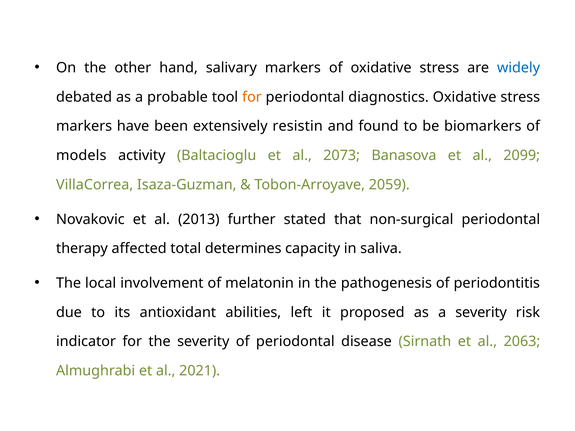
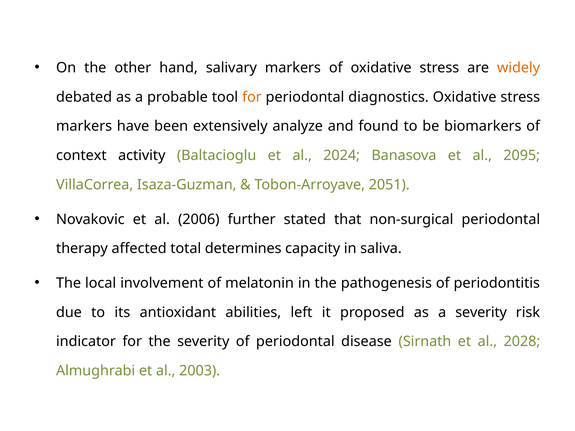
widely colour: blue -> orange
resistin: resistin -> analyze
models: models -> context
2073: 2073 -> 2024
2099: 2099 -> 2095
2059: 2059 -> 2051
2013: 2013 -> 2006
2063: 2063 -> 2028
2021: 2021 -> 2003
